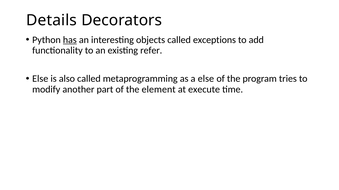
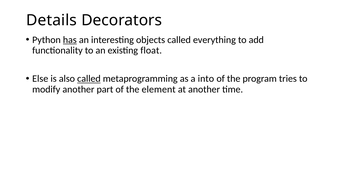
exceptions: exceptions -> everything
refer: refer -> float
called at (89, 79) underline: none -> present
a else: else -> into
at execute: execute -> another
